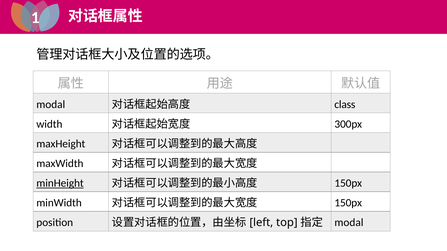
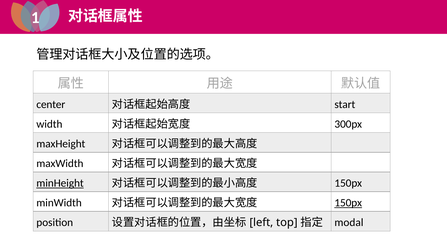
modal at (51, 105): modal -> center
class: class -> start
150px at (348, 203) underline: none -> present
